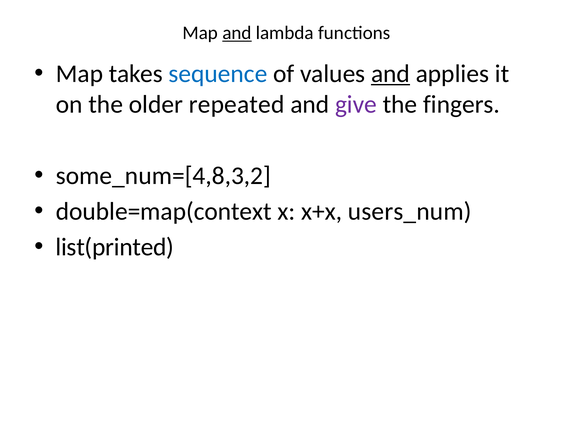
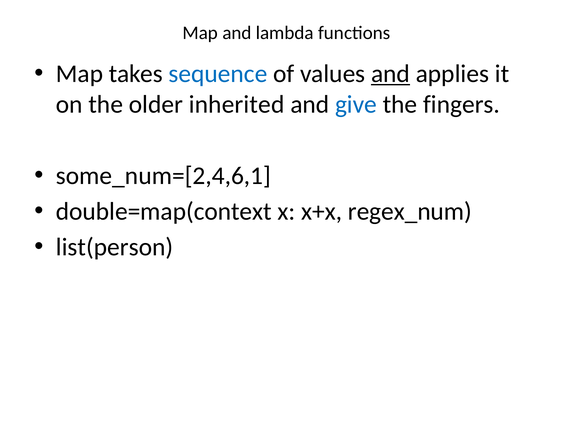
and at (237, 33) underline: present -> none
repeated: repeated -> inherited
give colour: purple -> blue
some_num=[4,8,3,2: some_num=[4,8,3,2 -> some_num=[2,4,6,1
users_num: users_num -> regex_num
list(printed: list(printed -> list(person
